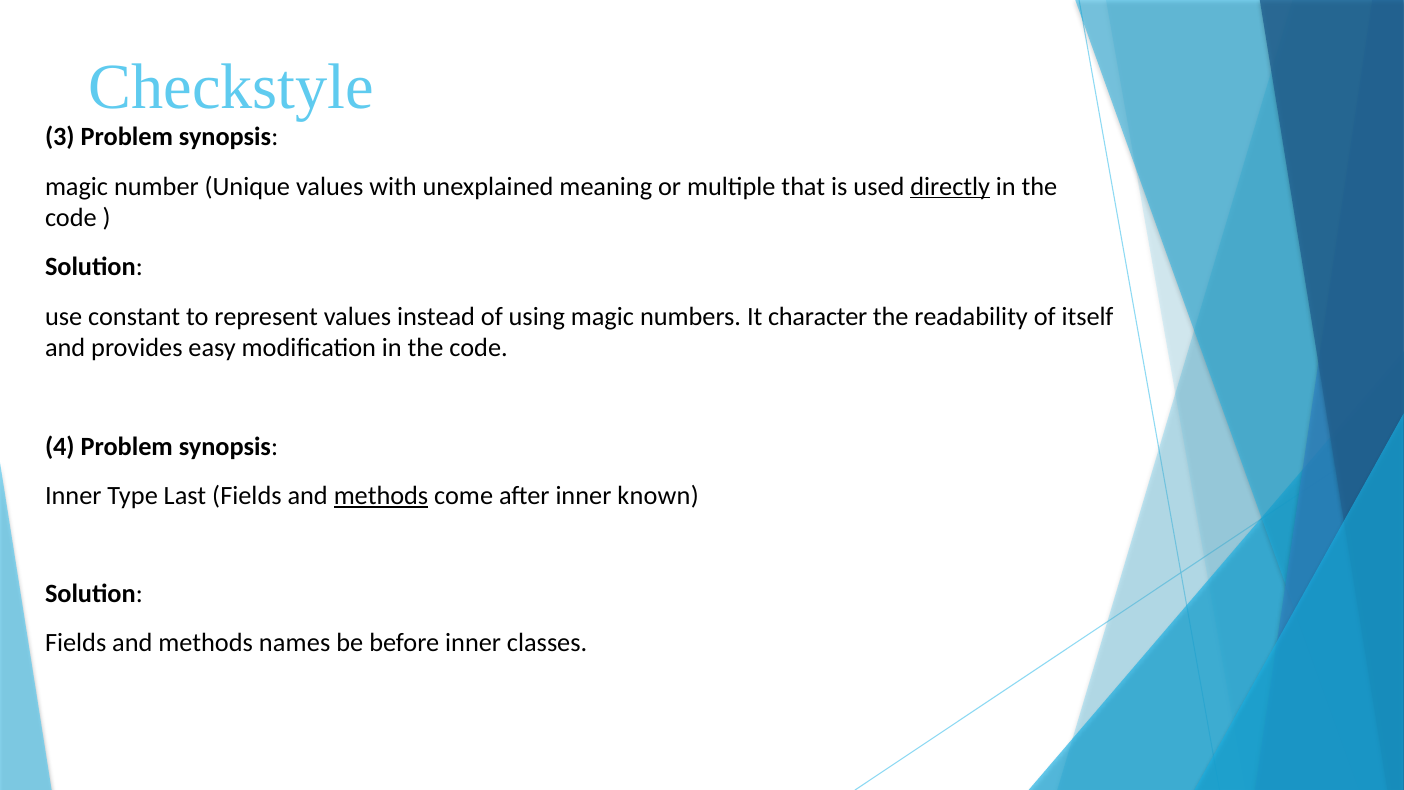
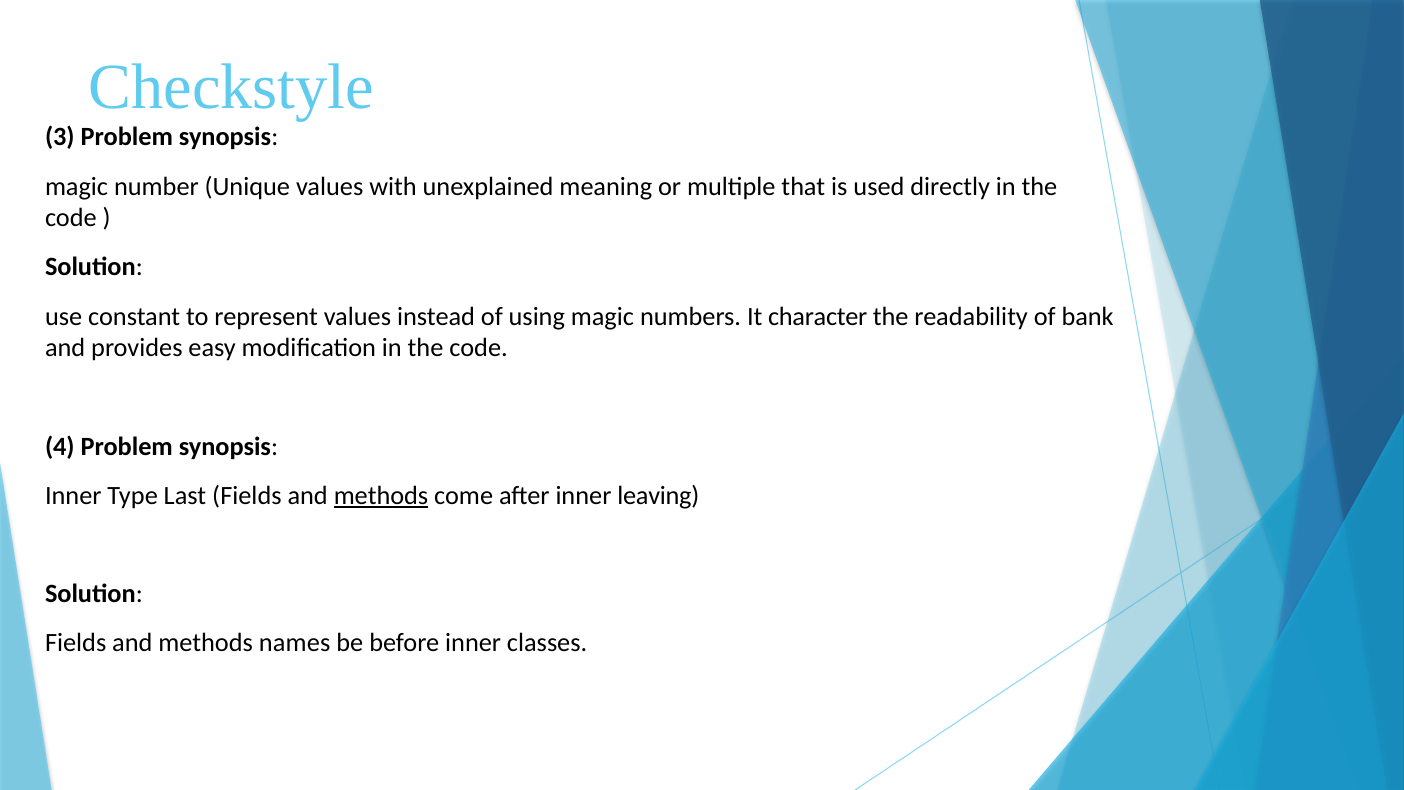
directly underline: present -> none
itself: itself -> bank
known: known -> leaving
